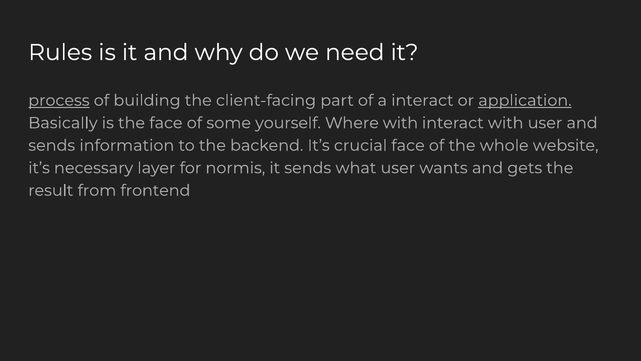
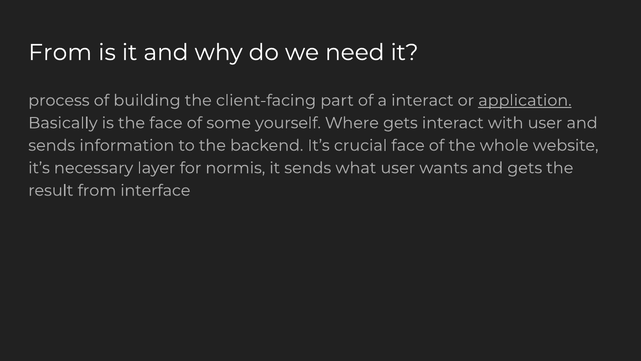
Rules at (60, 52): Rules -> From
process underline: present -> none
Where with: with -> gets
frontend: frontend -> interface
